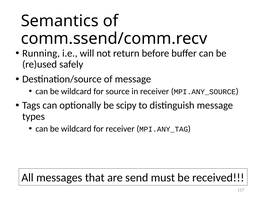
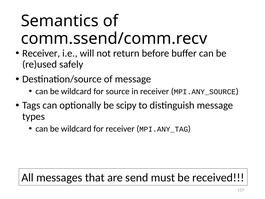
Running at (41, 53): Running -> Receiver
